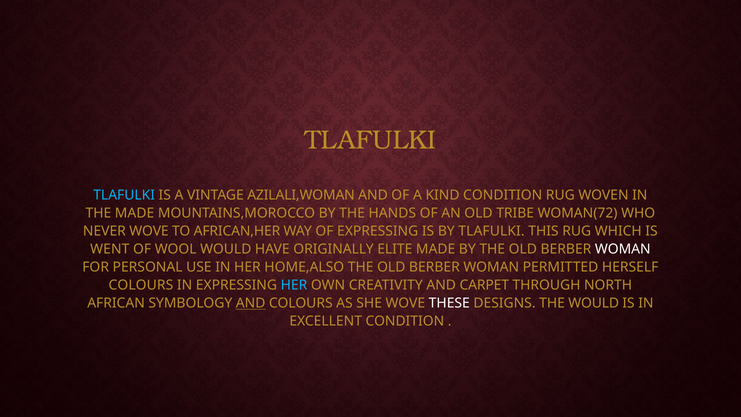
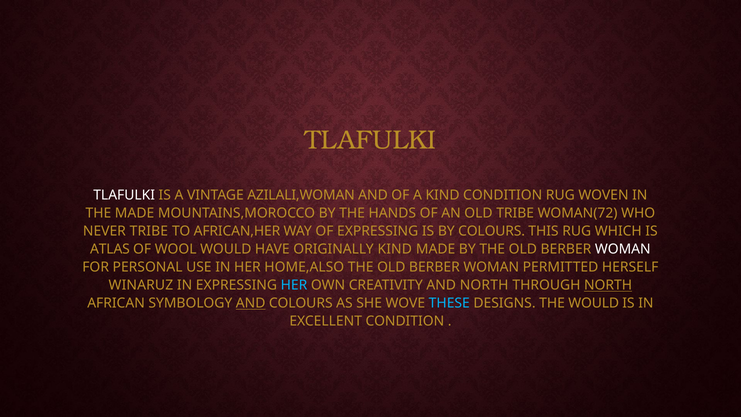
TLAFULKI at (124, 195) colour: light blue -> white
NEVER WOVE: WOVE -> TRIBE
BY TLAFULKI: TLAFULKI -> COLOURS
WENT: WENT -> ATLAS
ORIGINALLY ELITE: ELITE -> KIND
COLOURS at (141, 285): COLOURS -> WINARUZ
AND CARPET: CARPET -> NORTH
NORTH at (608, 285) underline: none -> present
THESE colour: white -> light blue
